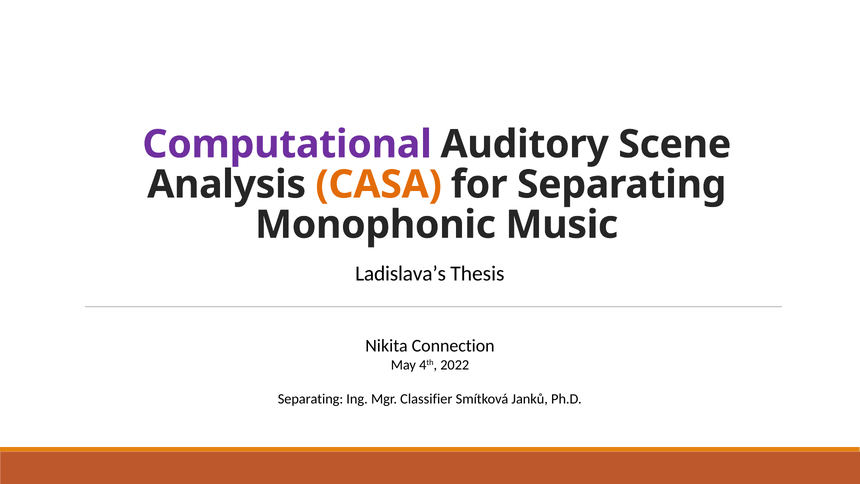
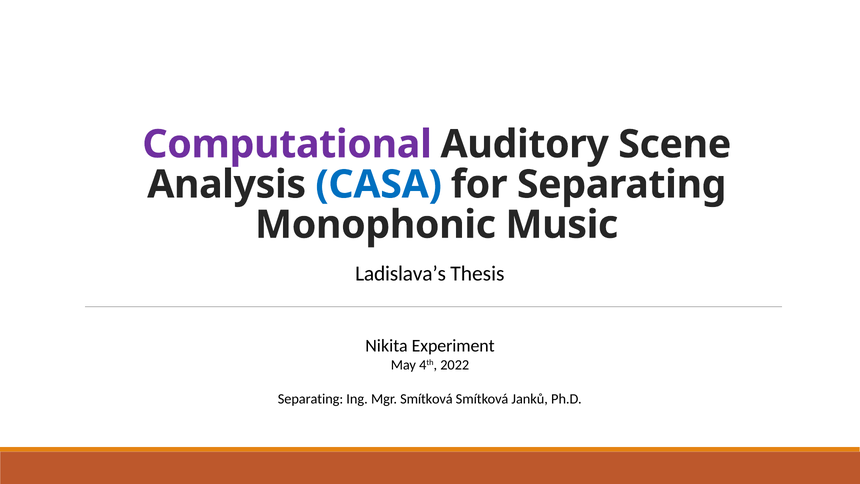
CASA colour: orange -> blue
Connection: Connection -> Experiment
Mgr Classifier: Classifier -> Smítková
